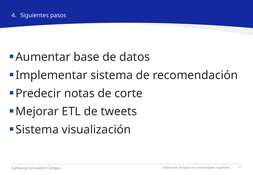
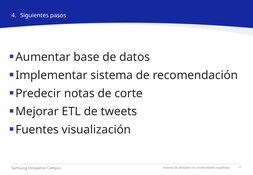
Sistema at (37, 130): Sistema -> Fuentes
